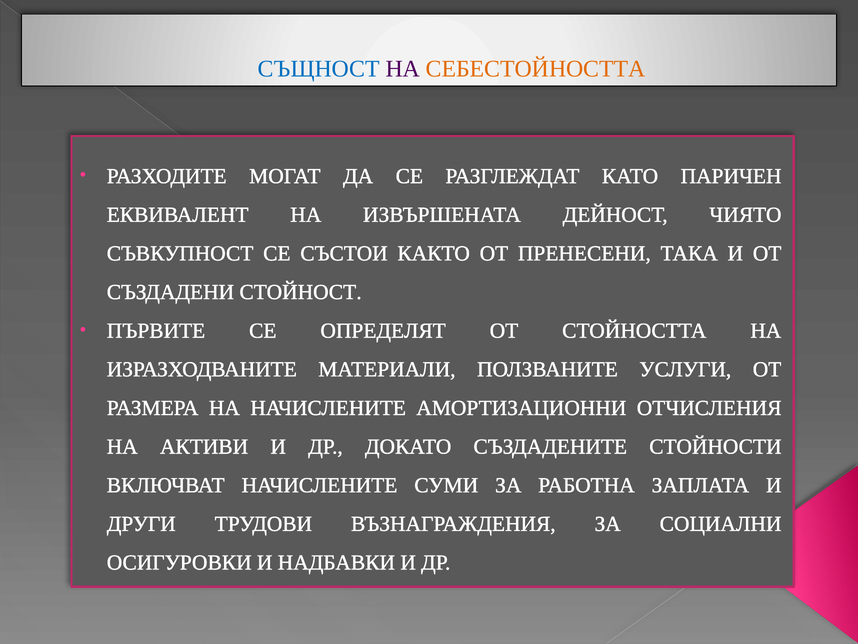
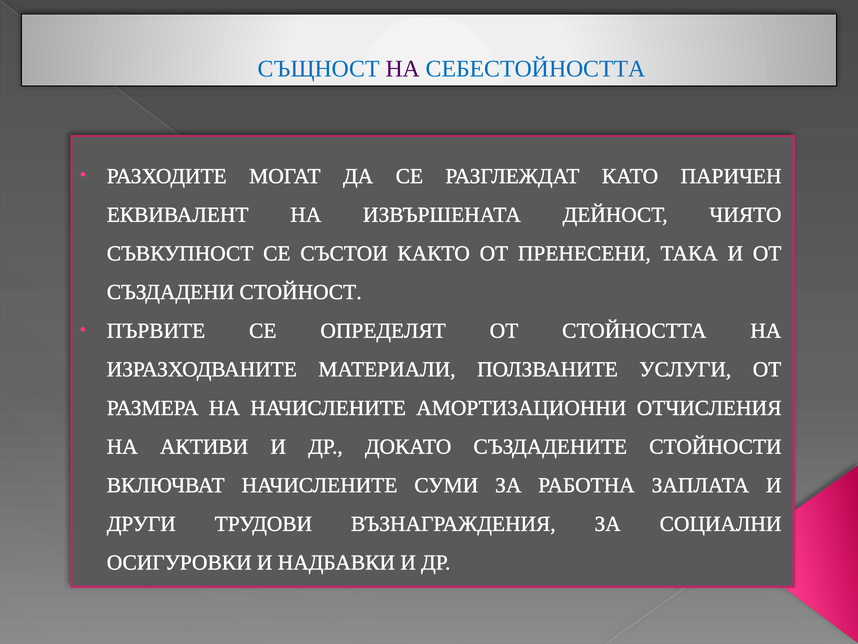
СЕБЕСТОЙНОСТТА colour: orange -> blue
